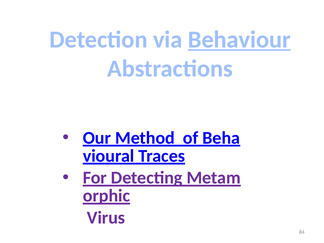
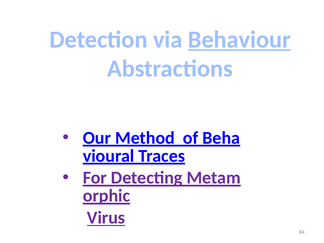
Virus underline: none -> present
